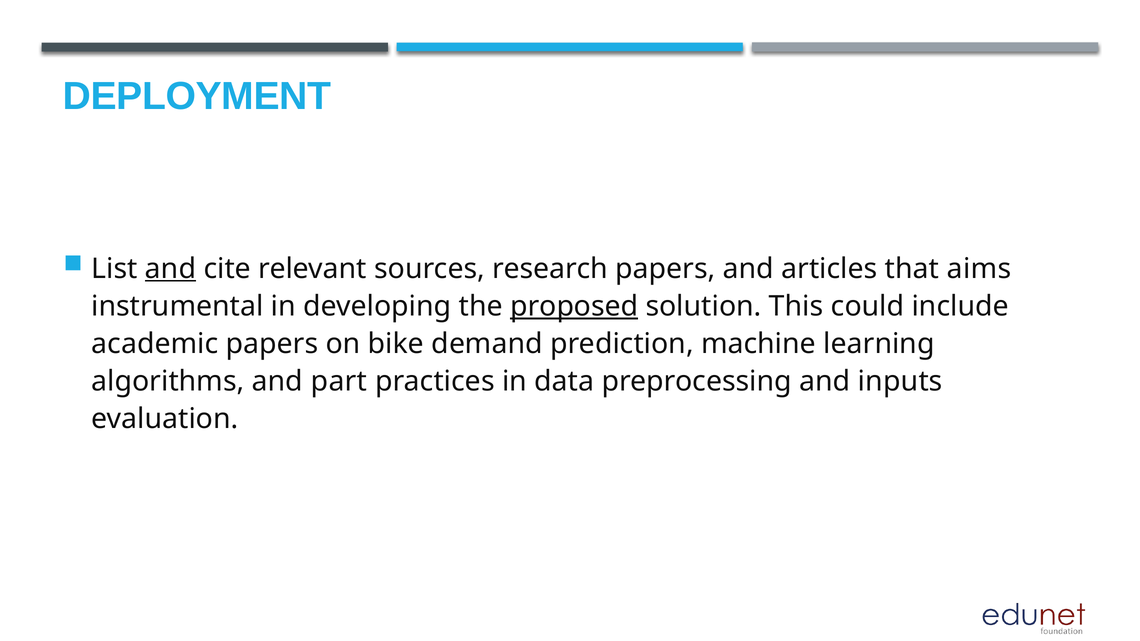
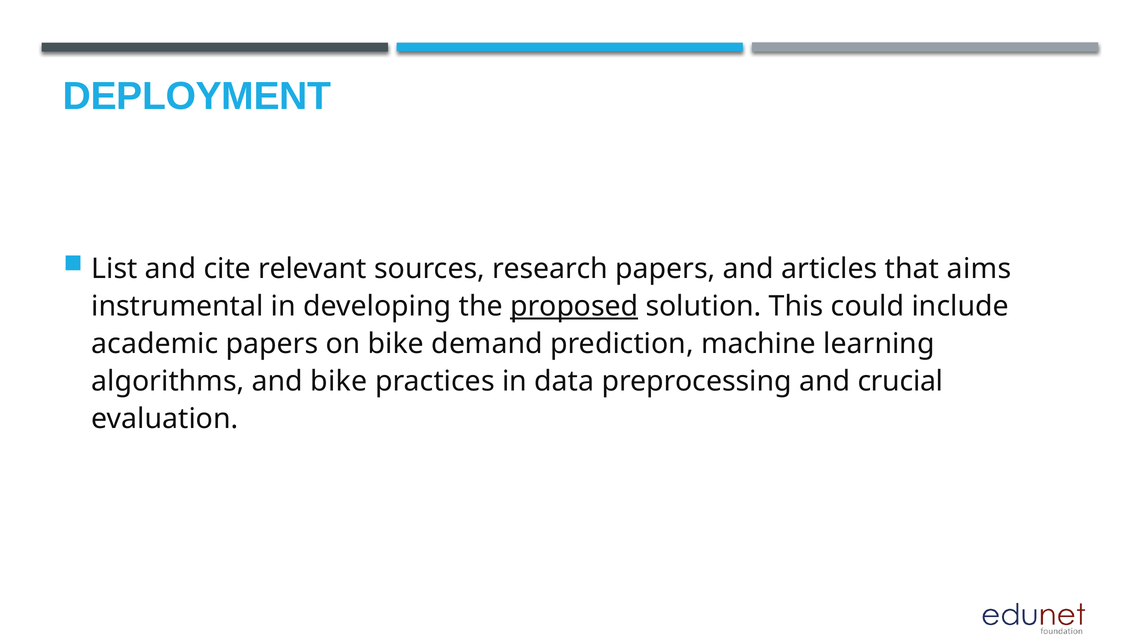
and at (171, 269) underline: present -> none
and part: part -> bike
inputs: inputs -> crucial
